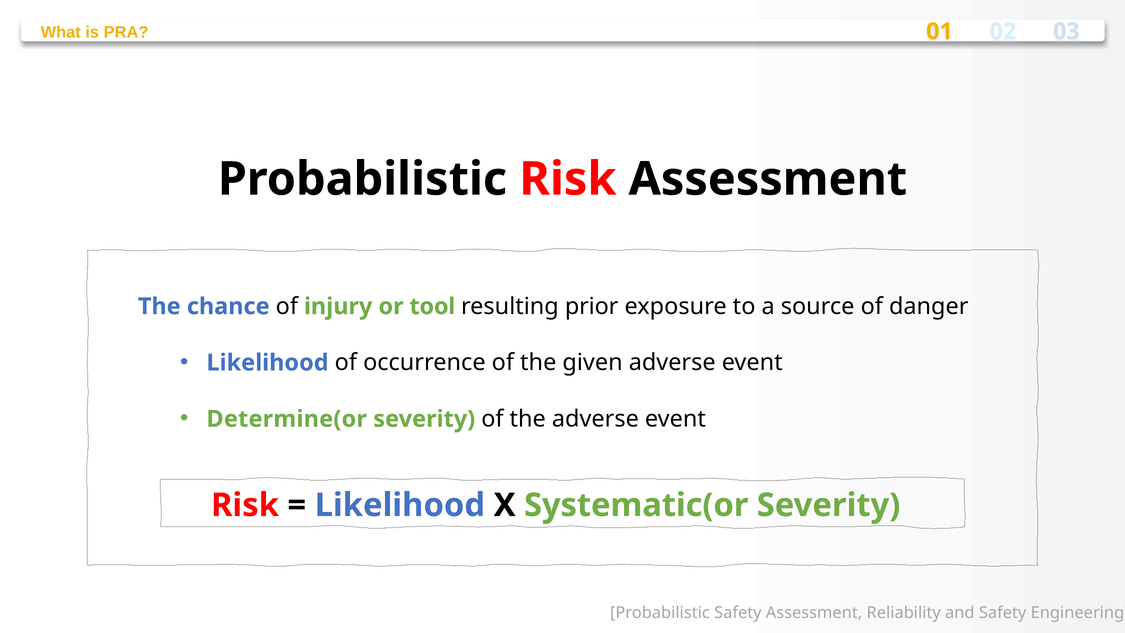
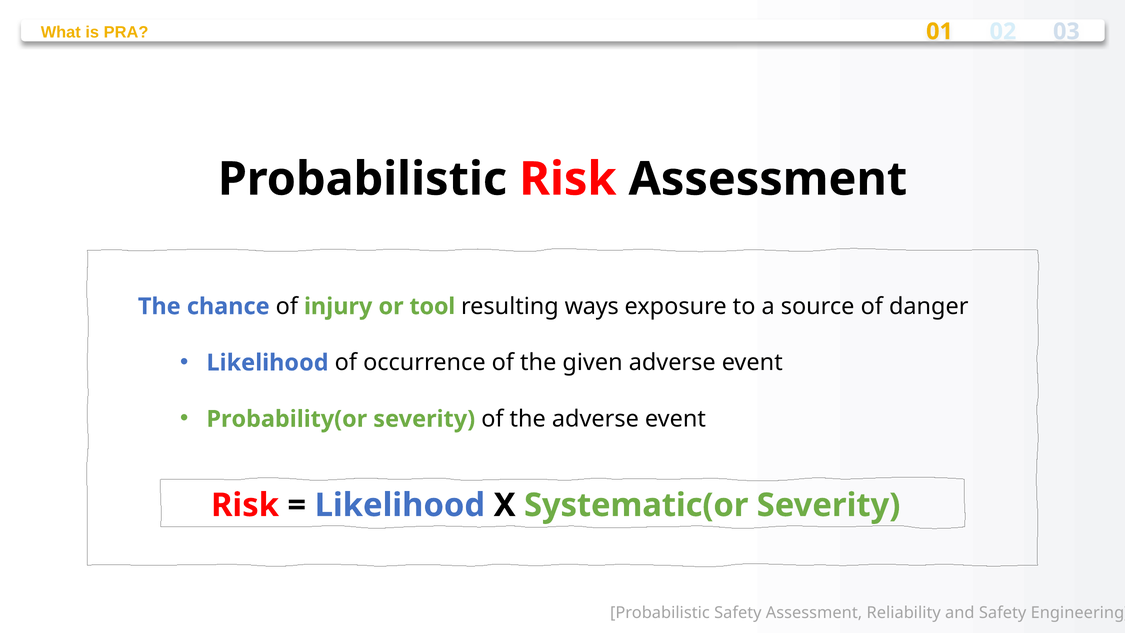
prior: prior -> ways
Determine(or: Determine(or -> Probability(or
